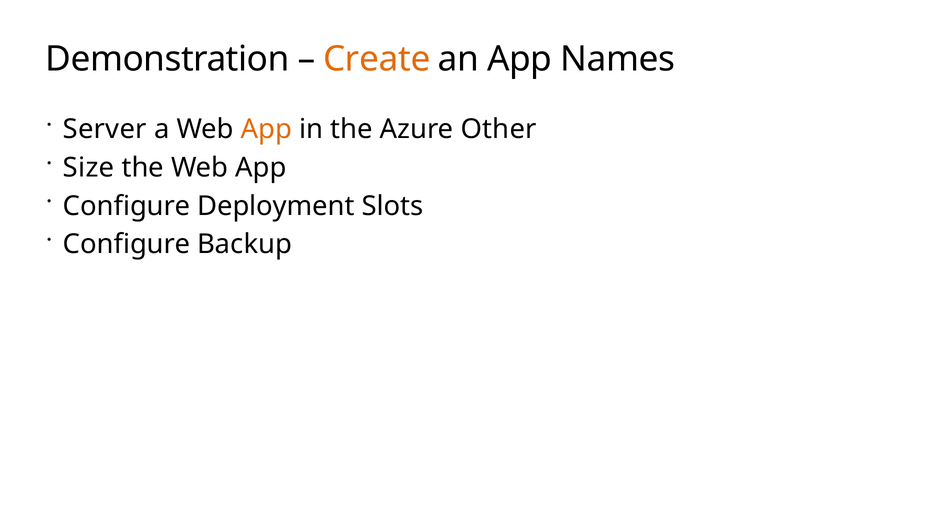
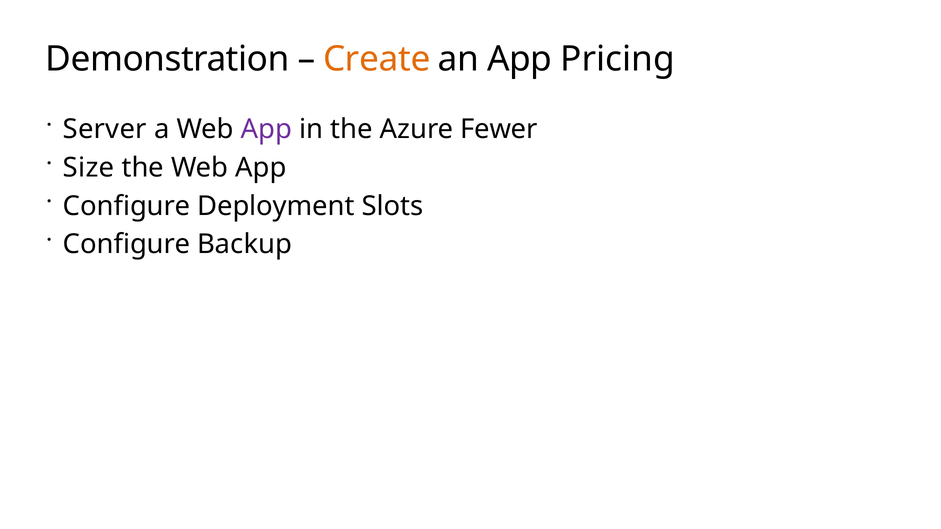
Names: Names -> Pricing
App at (266, 129) colour: orange -> purple
Other: Other -> Fewer
